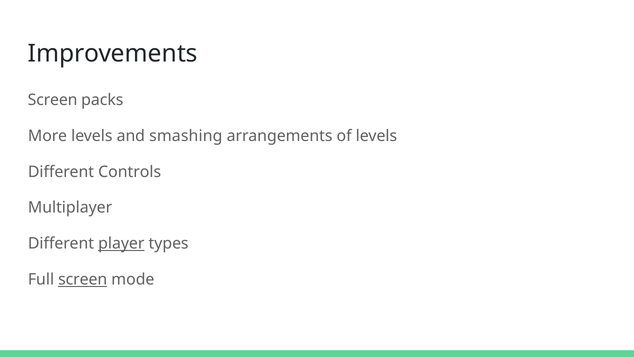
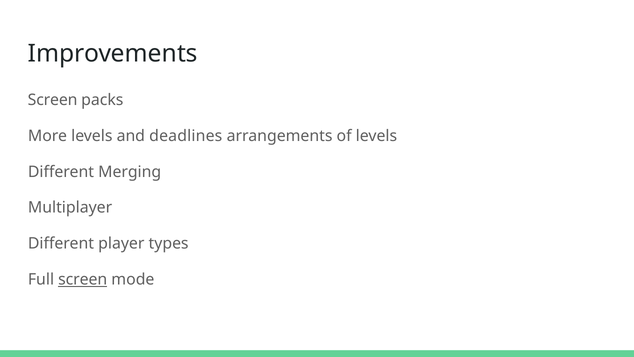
smashing: smashing -> deadlines
Controls: Controls -> Merging
player underline: present -> none
